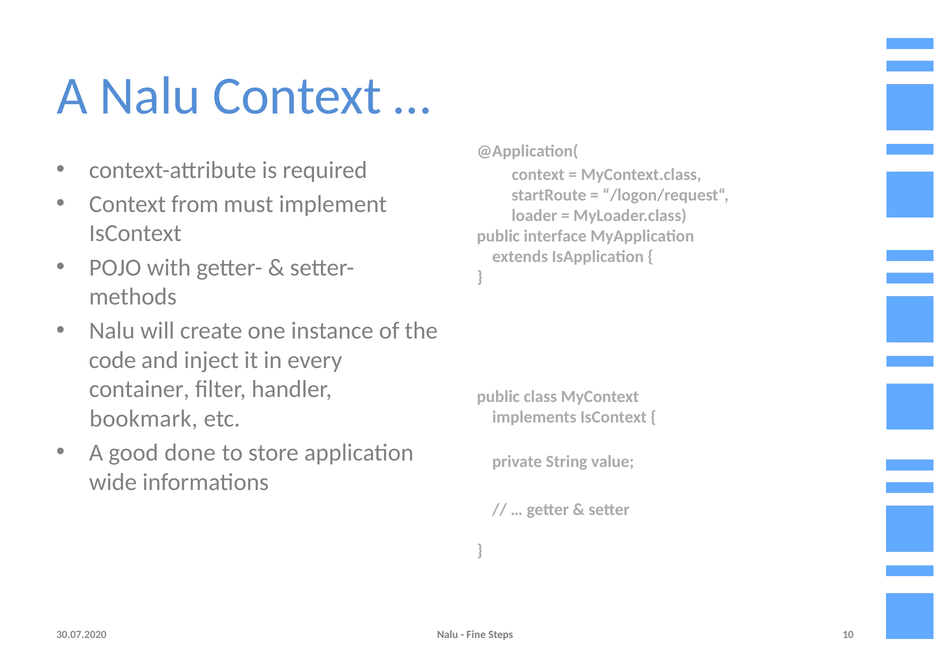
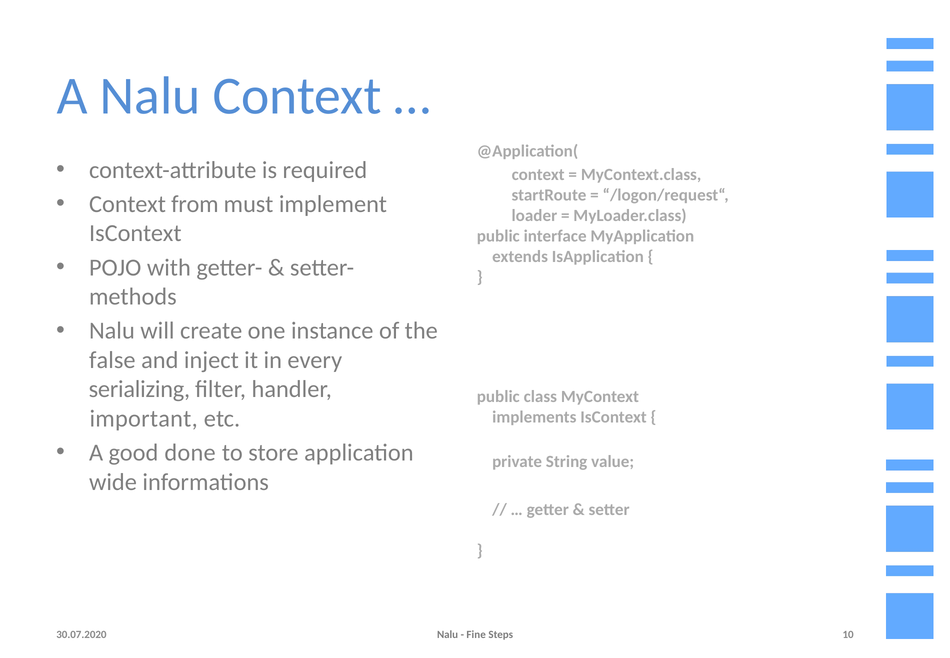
code: code -> false
container: container -> serializing
bookmark: bookmark -> important
